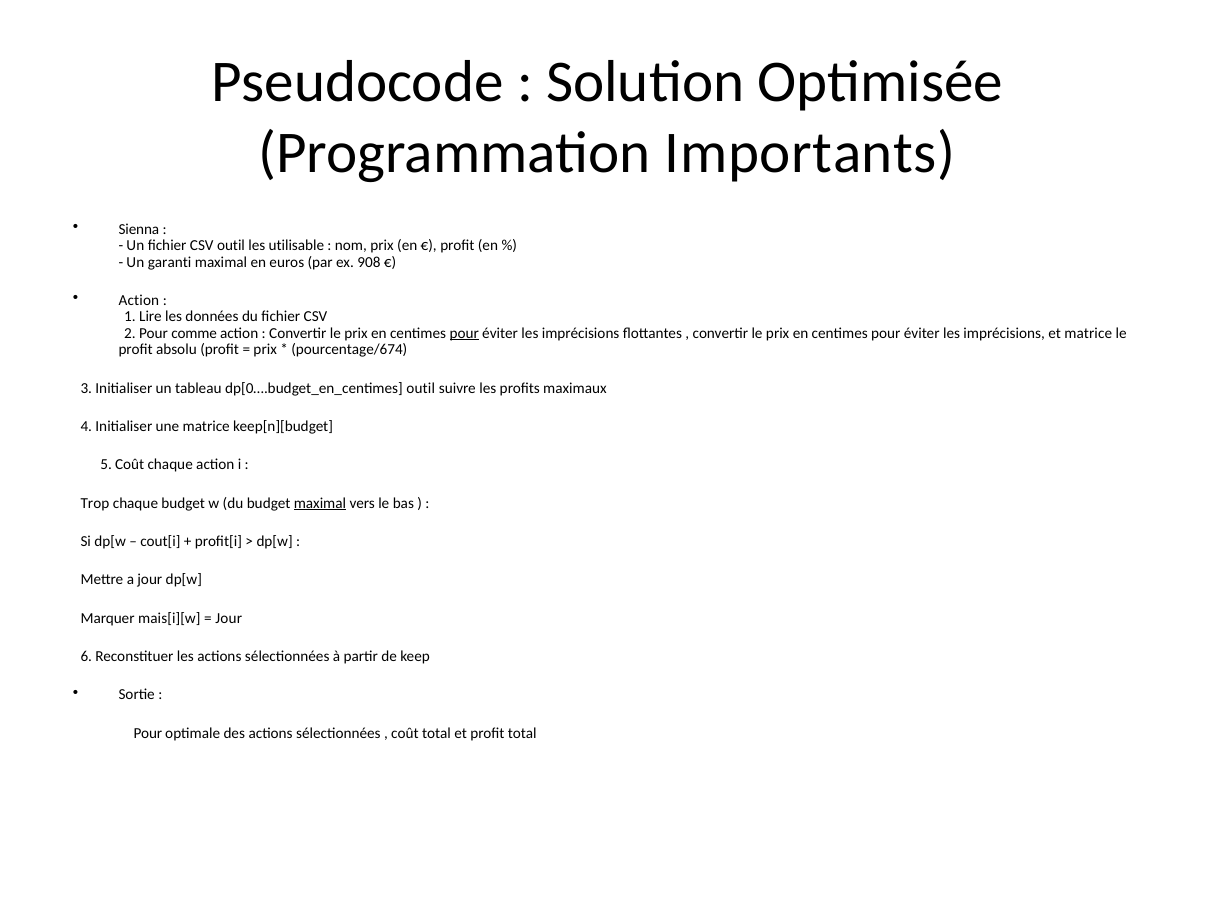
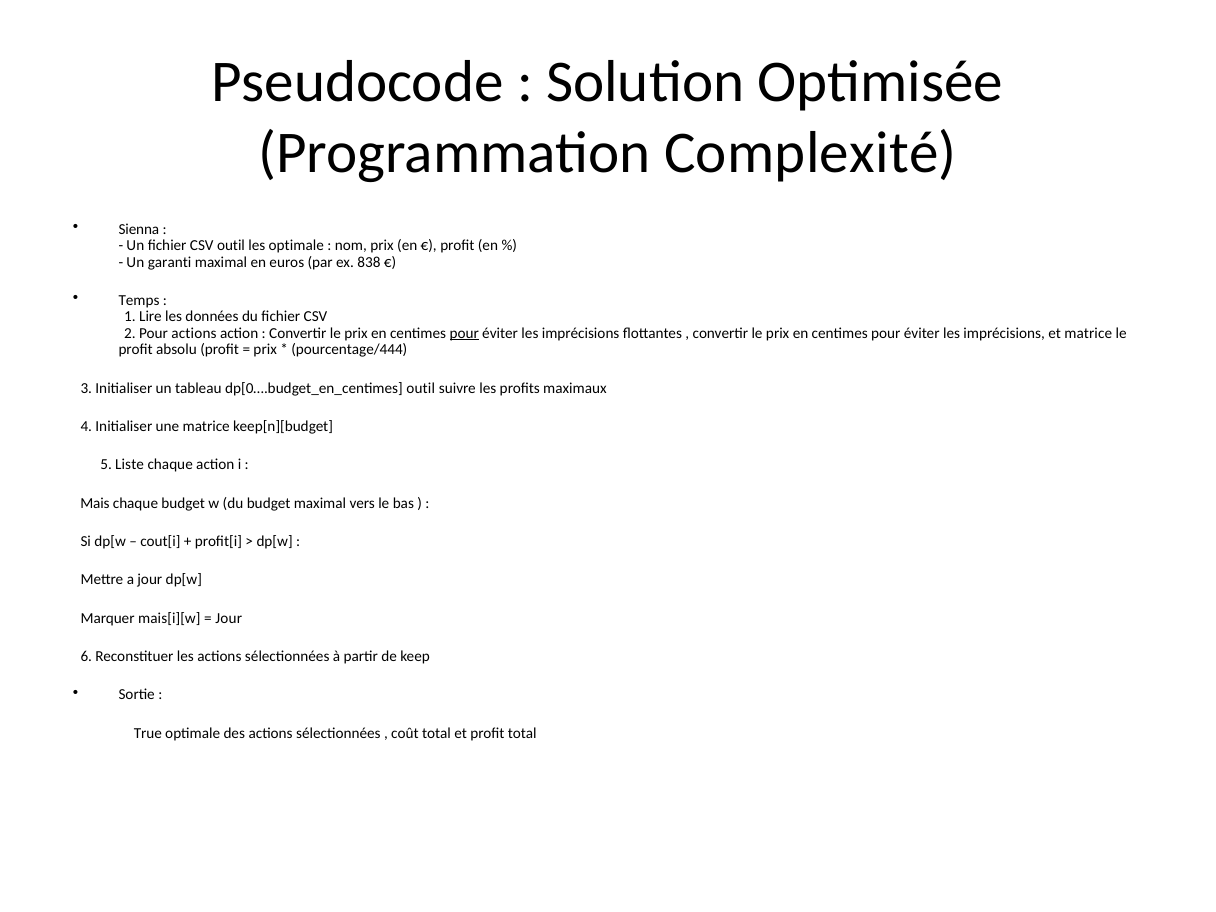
Importants: Importants -> Complexité
les utilisable: utilisable -> optimale
908: 908 -> 838
Action at (139, 300): Action -> Temps
Pour comme: comme -> actions
pourcentage/674: pourcentage/674 -> pourcentage/444
5 Coût: Coût -> Liste
Trop: Trop -> Mais
maximal at (320, 503) underline: present -> none
Pour at (148, 733): Pour -> True
